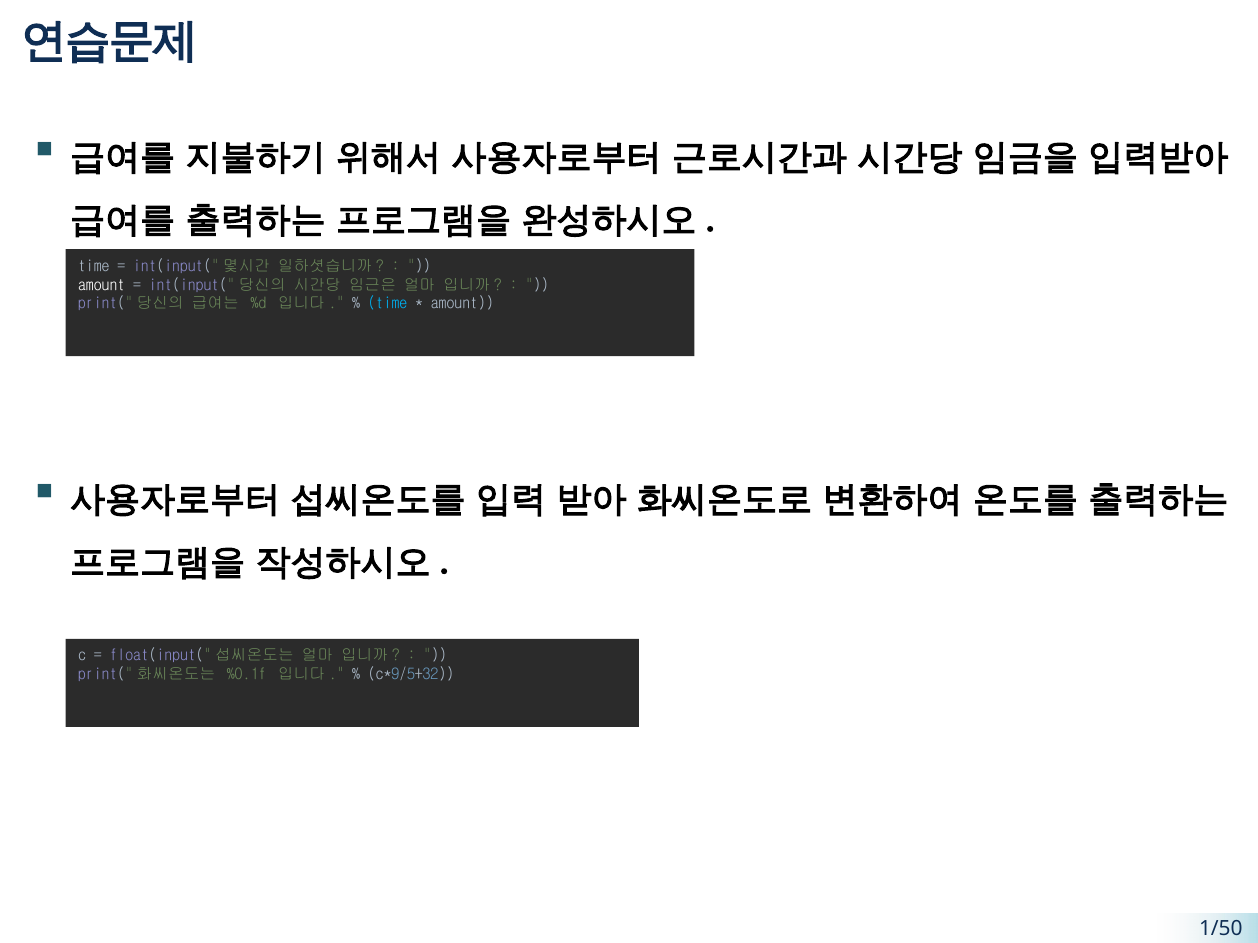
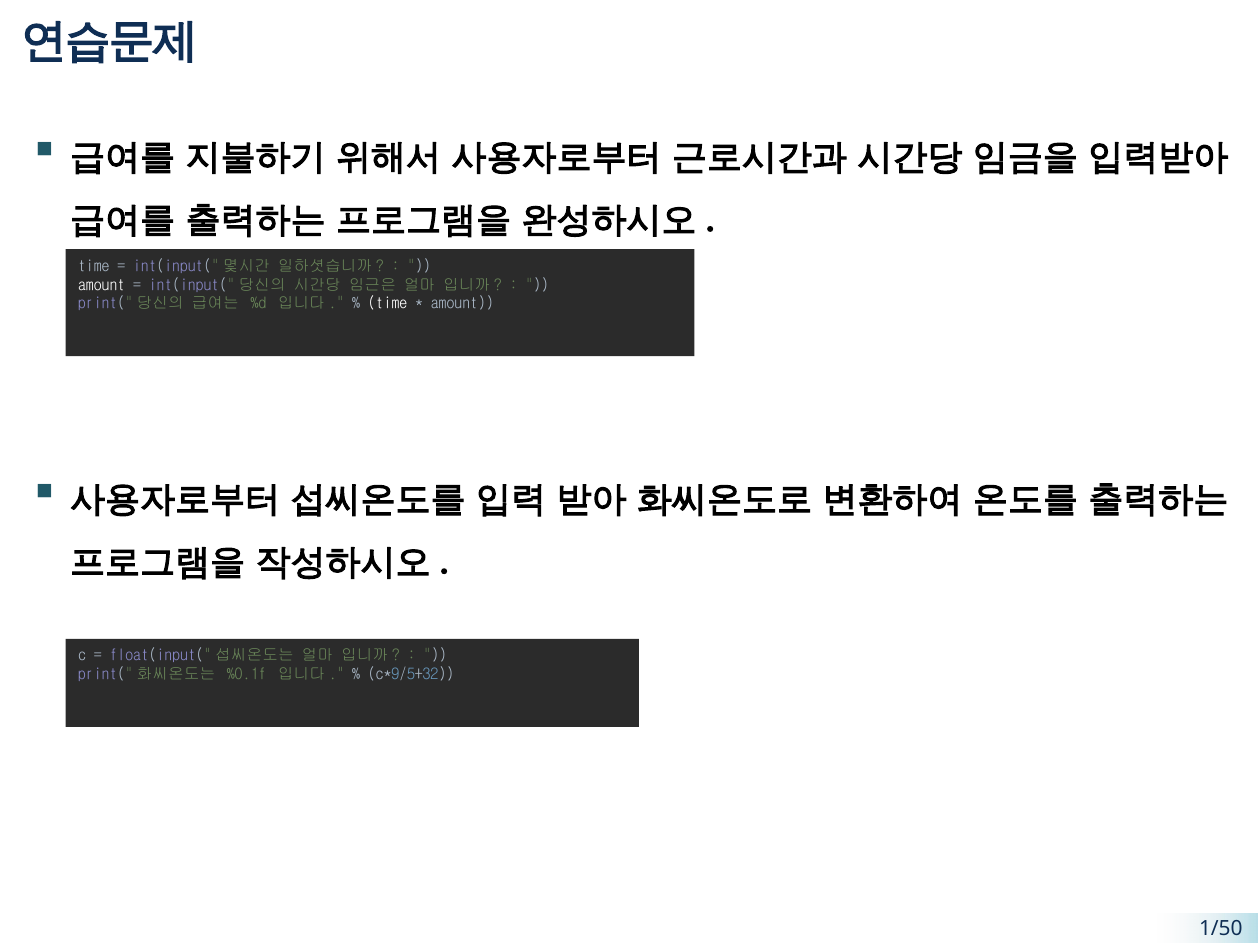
time at (388, 304) colour: light blue -> white
